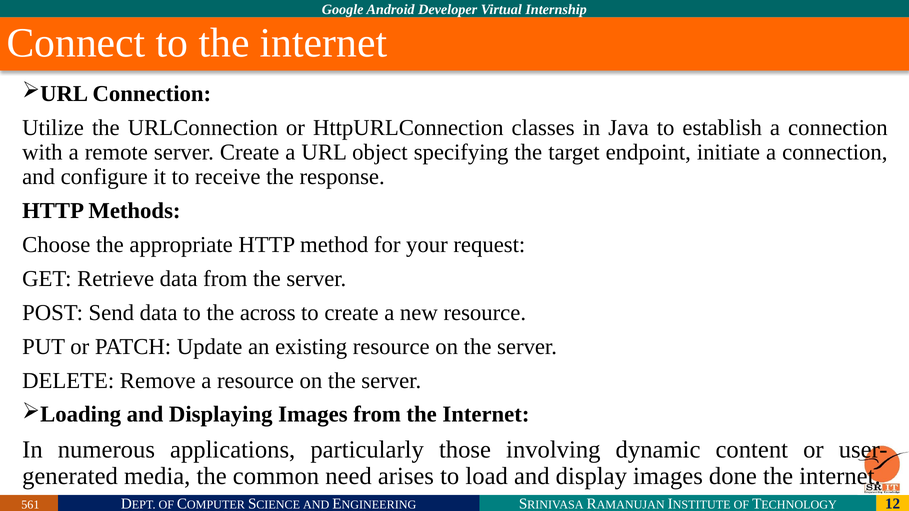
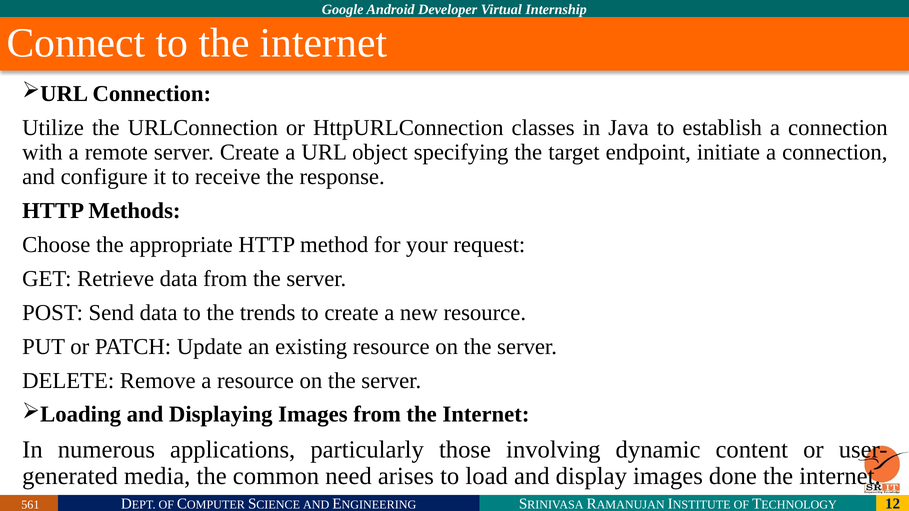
across: across -> trends
